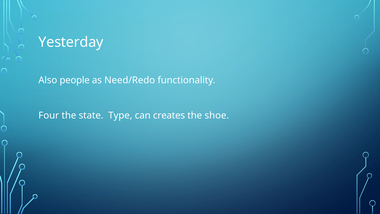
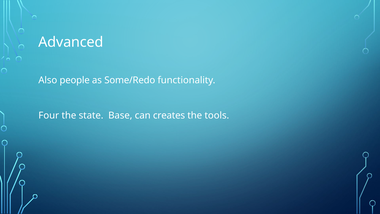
Yesterday: Yesterday -> Advanced
Need/Redo: Need/Redo -> Some/Redo
Type: Type -> Base
shoe: shoe -> tools
